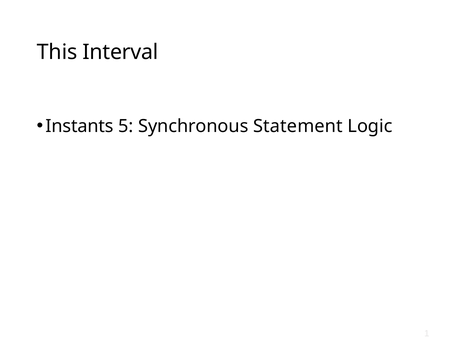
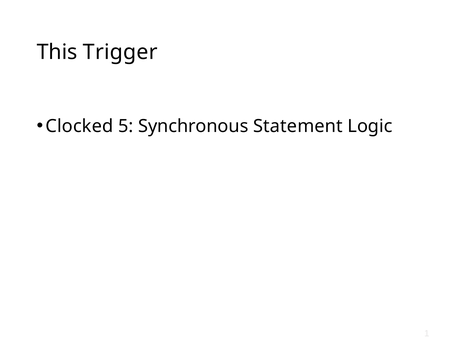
Interval: Interval -> Trigger
Instants: Instants -> Clocked
